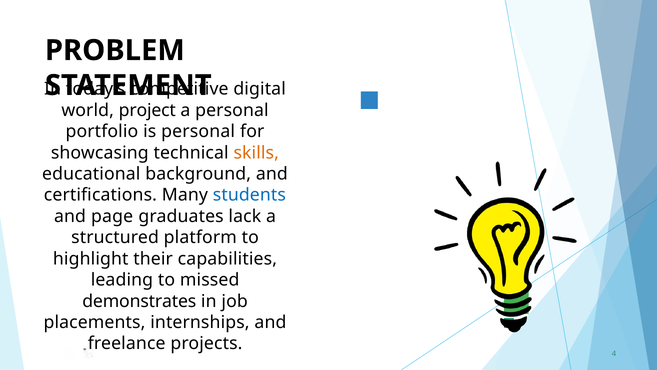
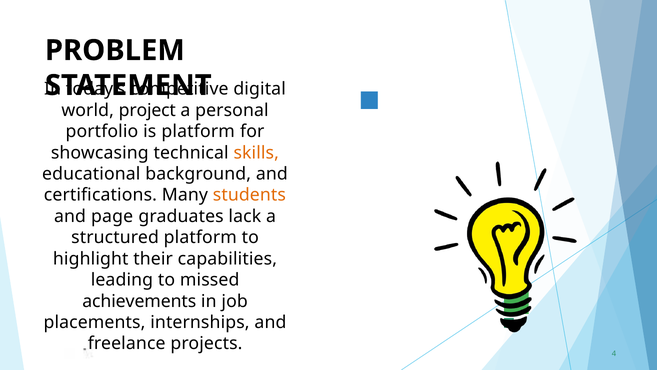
is personal: personal -> platform
students colour: blue -> orange
demonstrates: demonstrates -> achievements
